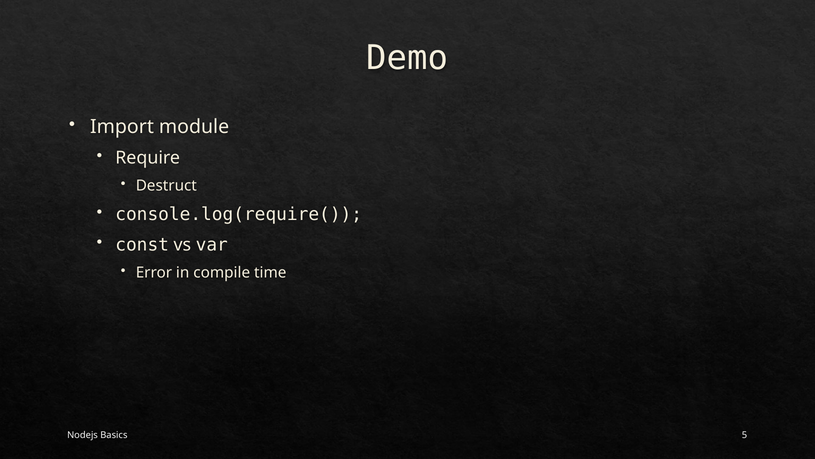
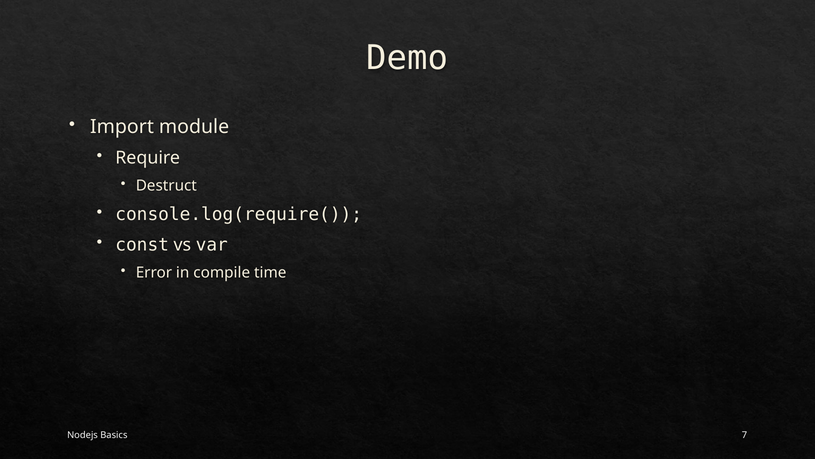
5: 5 -> 7
